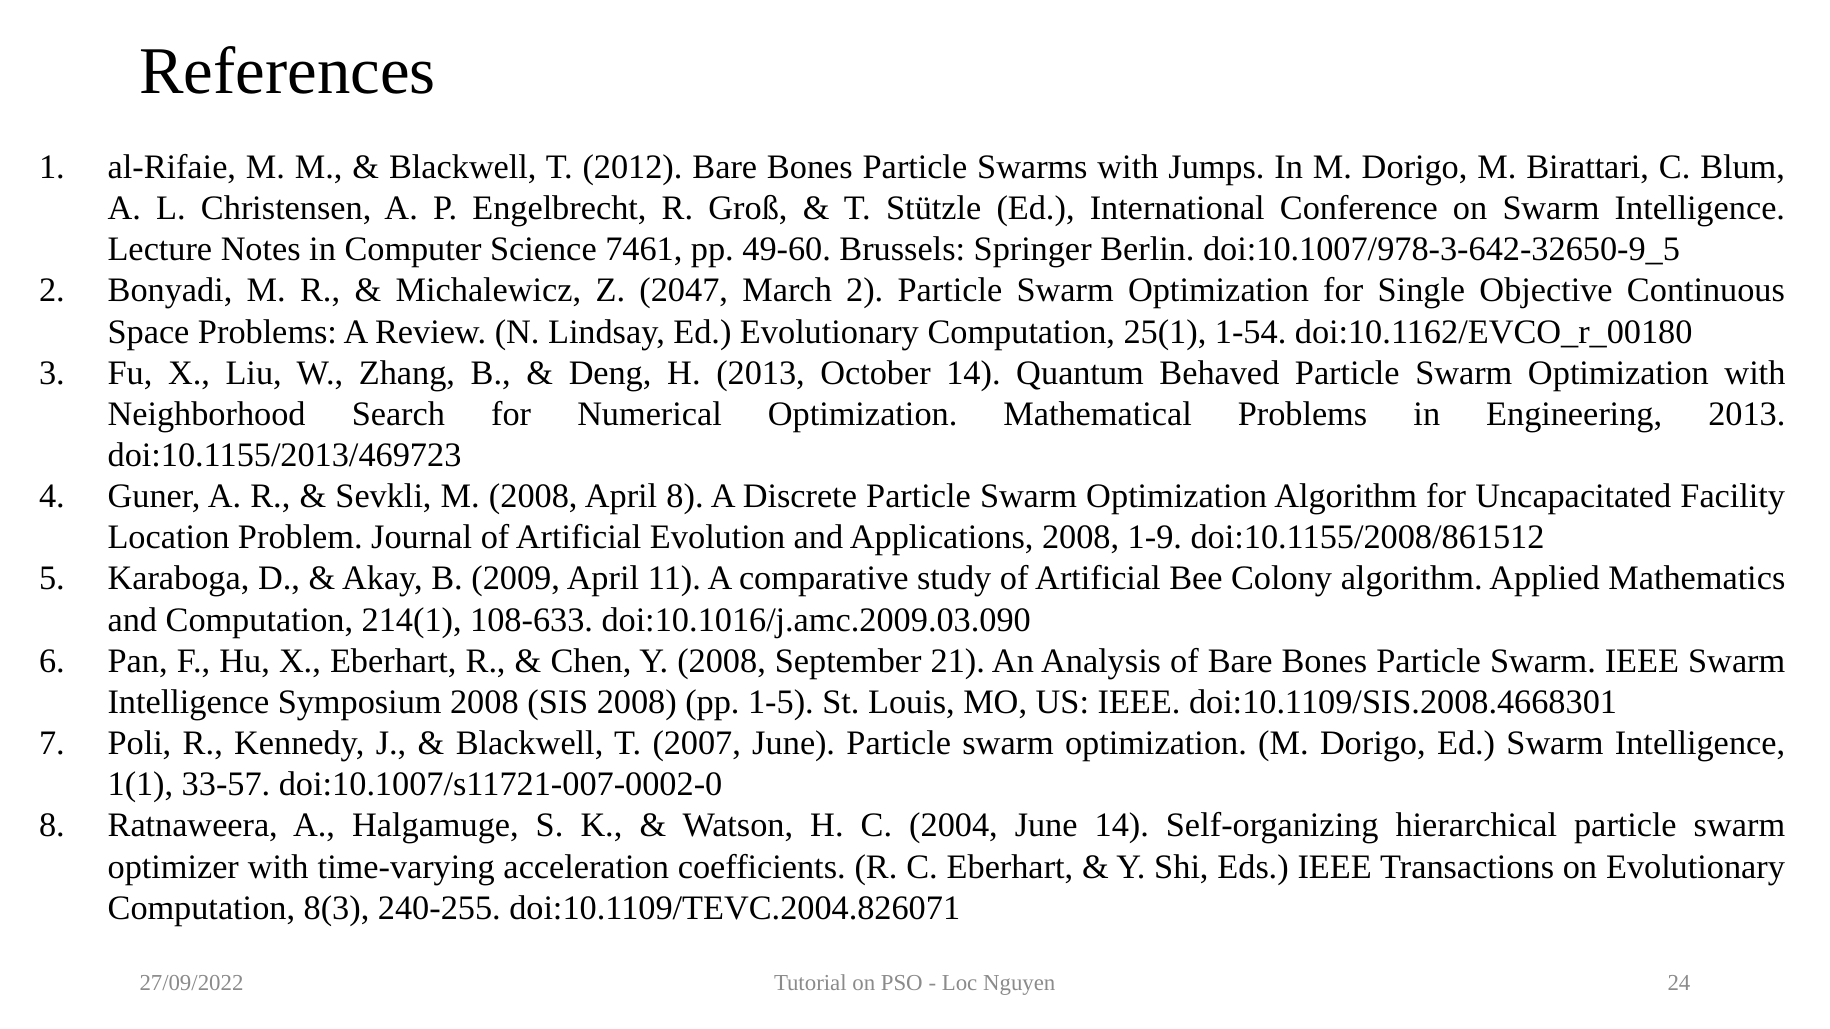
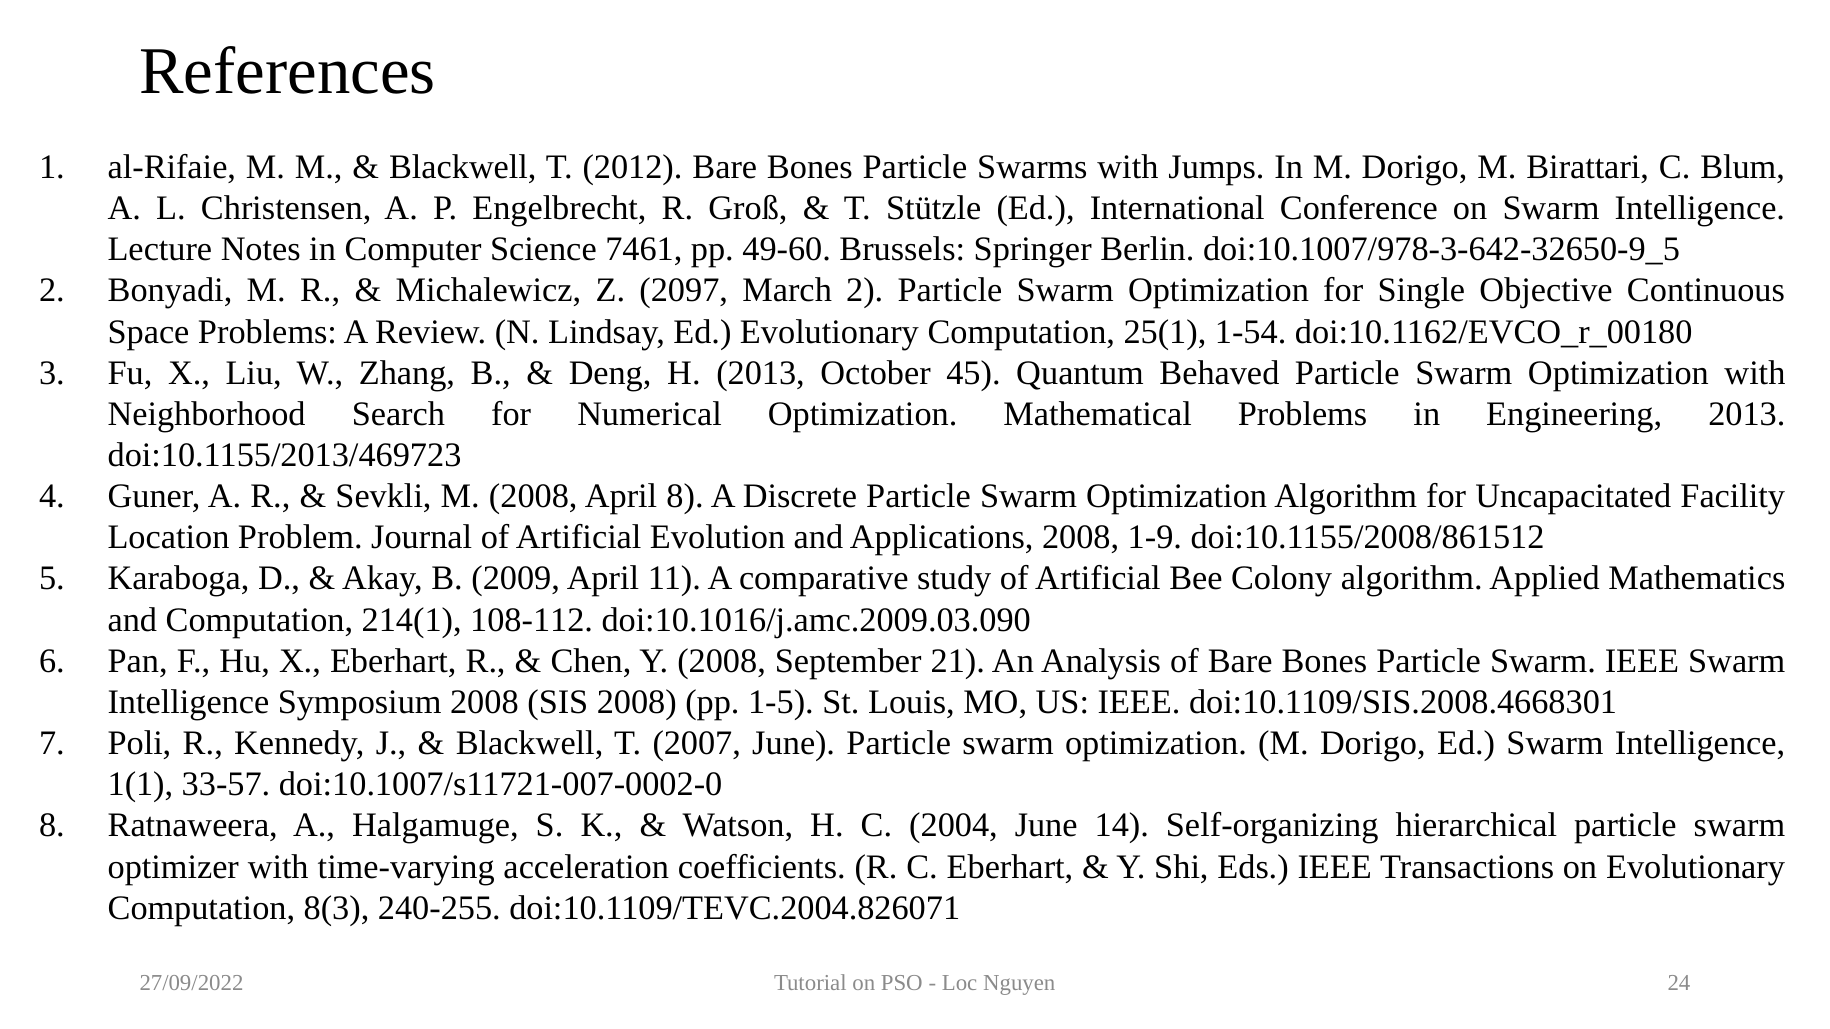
2047: 2047 -> 2097
October 14: 14 -> 45
108-633: 108-633 -> 108-112
